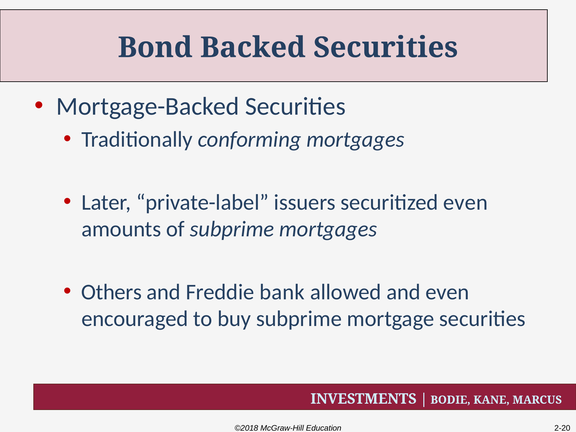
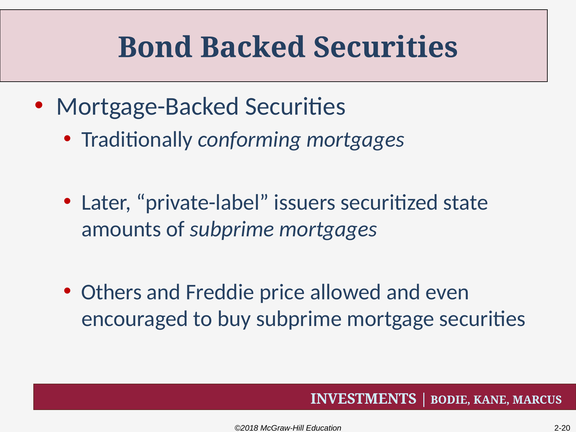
securitized even: even -> state
bank: bank -> price
